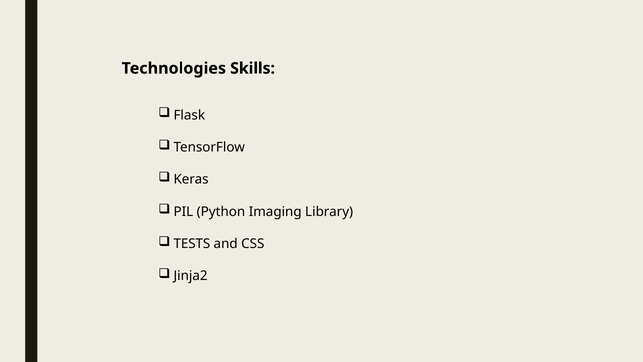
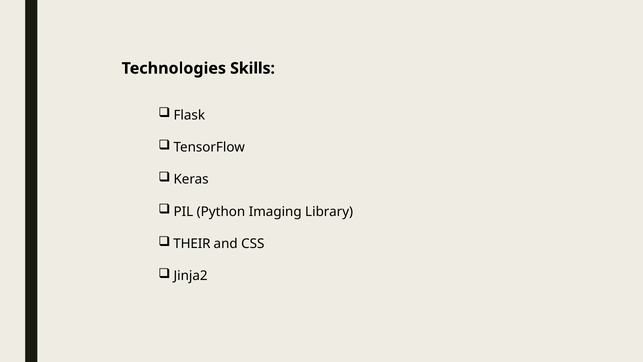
TESTS: TESTS -> THEIR
